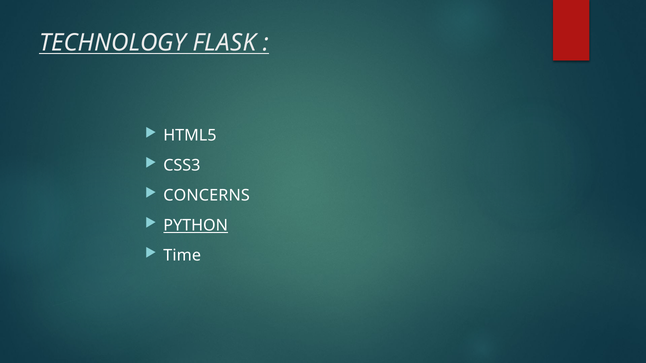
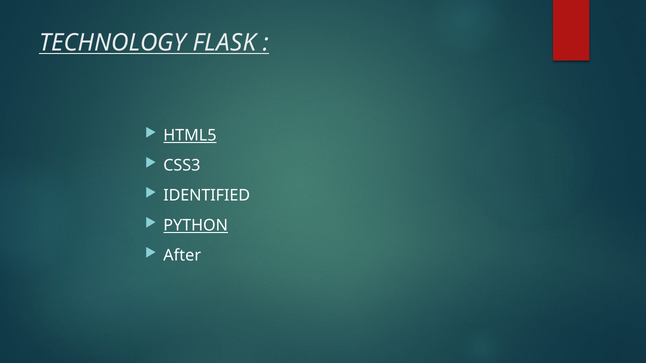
HTML5 underline: none -> present
CONCERNS: CONCERNS -> IDENTIFIED
Time: Time -> After
